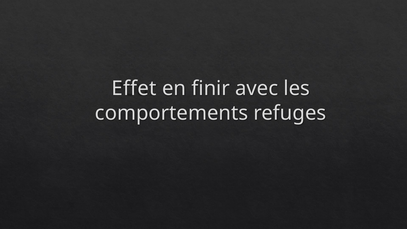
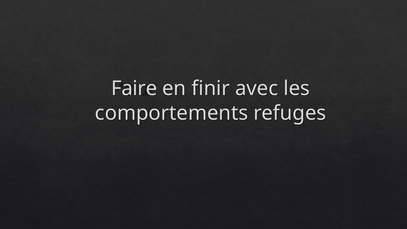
Effet: Effet -> Faire
